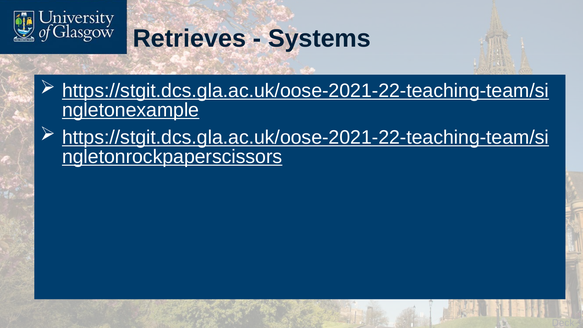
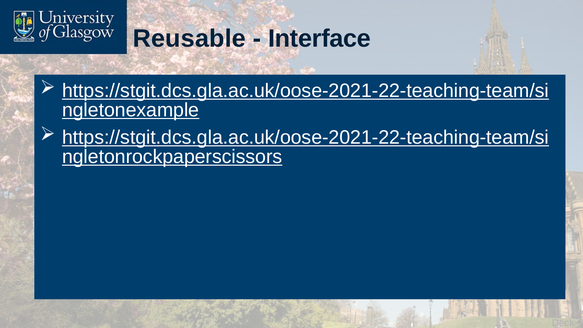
Retrieves: Retrieves -> Reusable
Systems: Systems -> Interface
